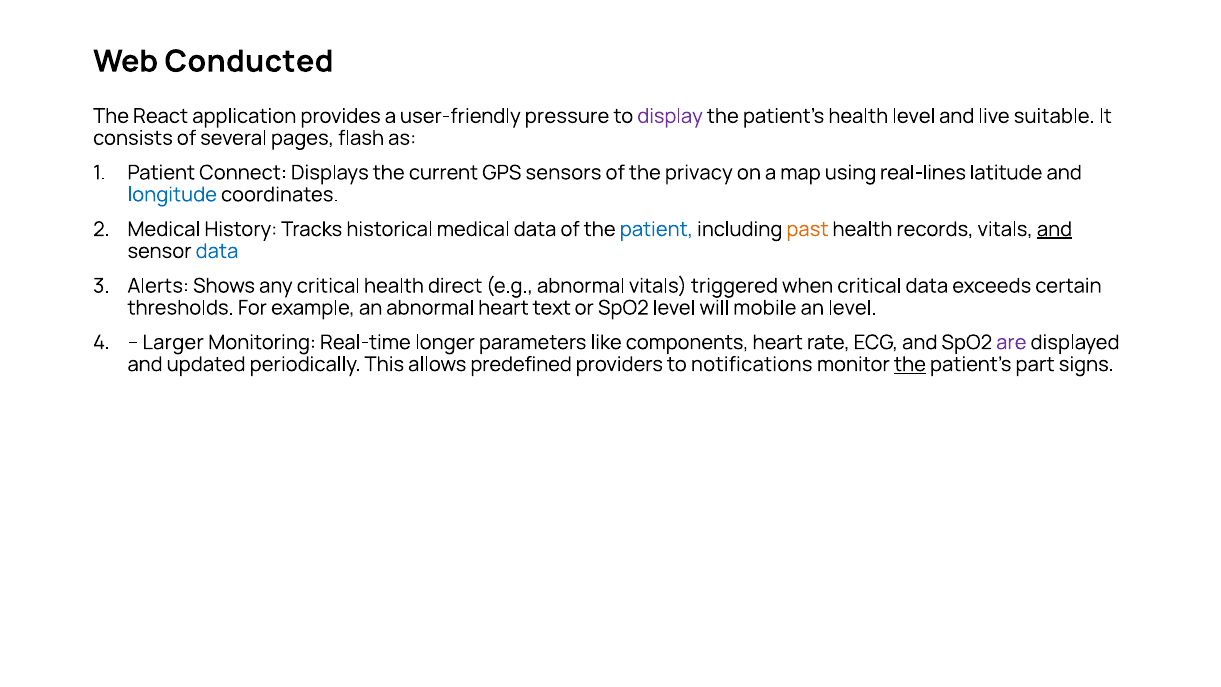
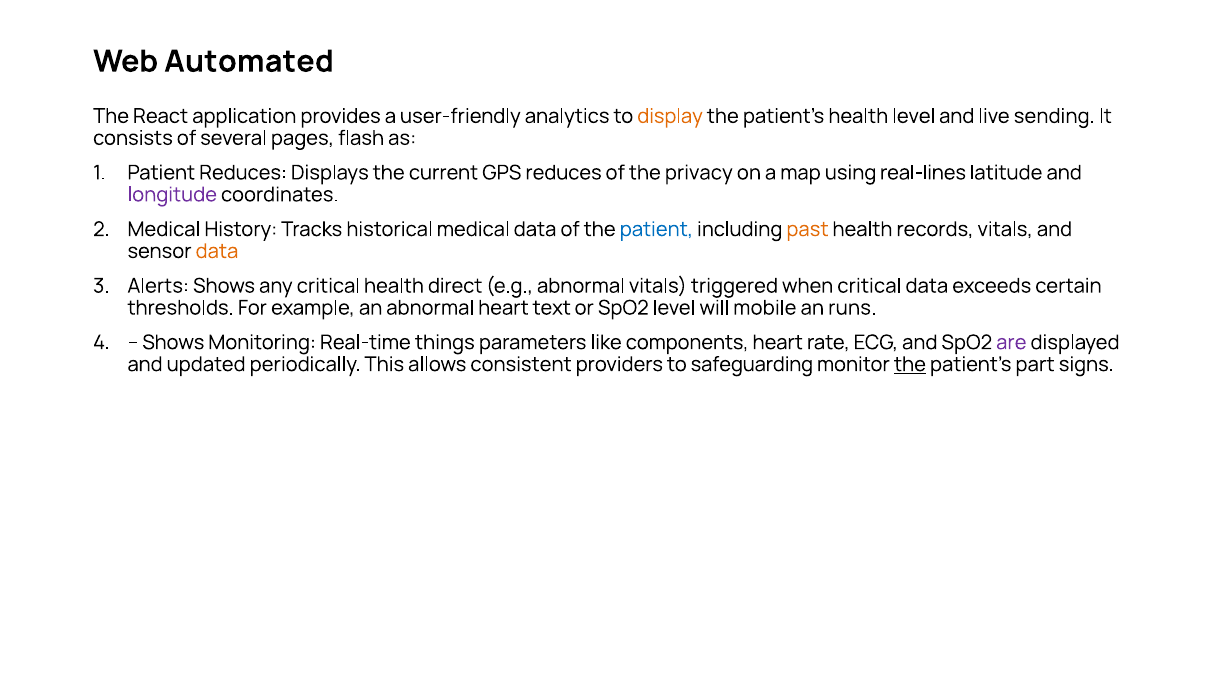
Conducted: Conducted -> Automated
pressure: pressure -> analytics
display colour: purple -> orange
suitable: suitable -> sending
Patient Connect: Connect -> Reduces
GPS sensors: sensors -> reduces
longitude colour: blue -> purple
and at (1055, 229) underline: present -> none
data at (217, 251) colour: blue -> orange
an level: level -> runs
Larger at (173, 342): Larger -> Shows
longer: longer -> things
predefined: predefined -> consistent
notifications: notifications -> safeguarding
